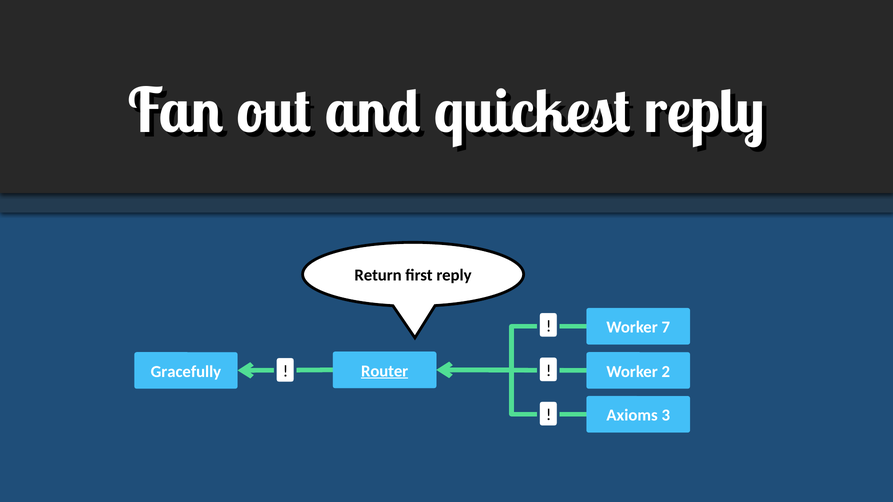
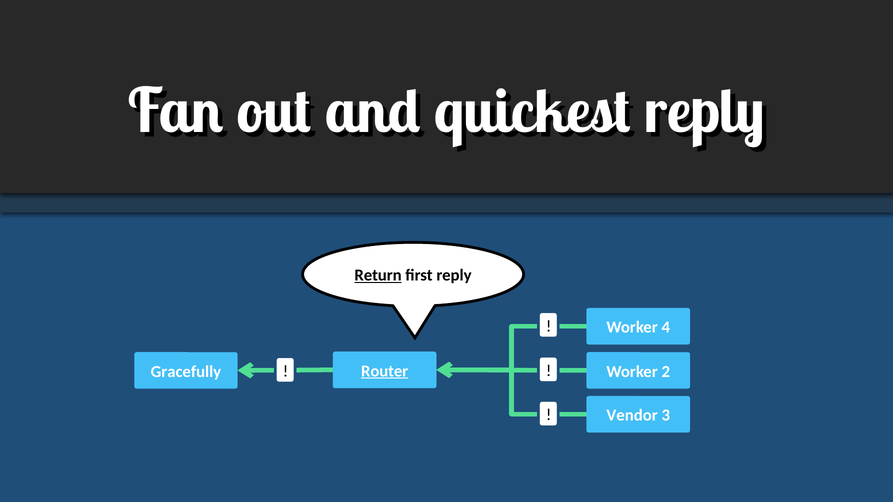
Return underline: none -> present
7: 7 -> 4
Axioms: Axioms -> Vendor
